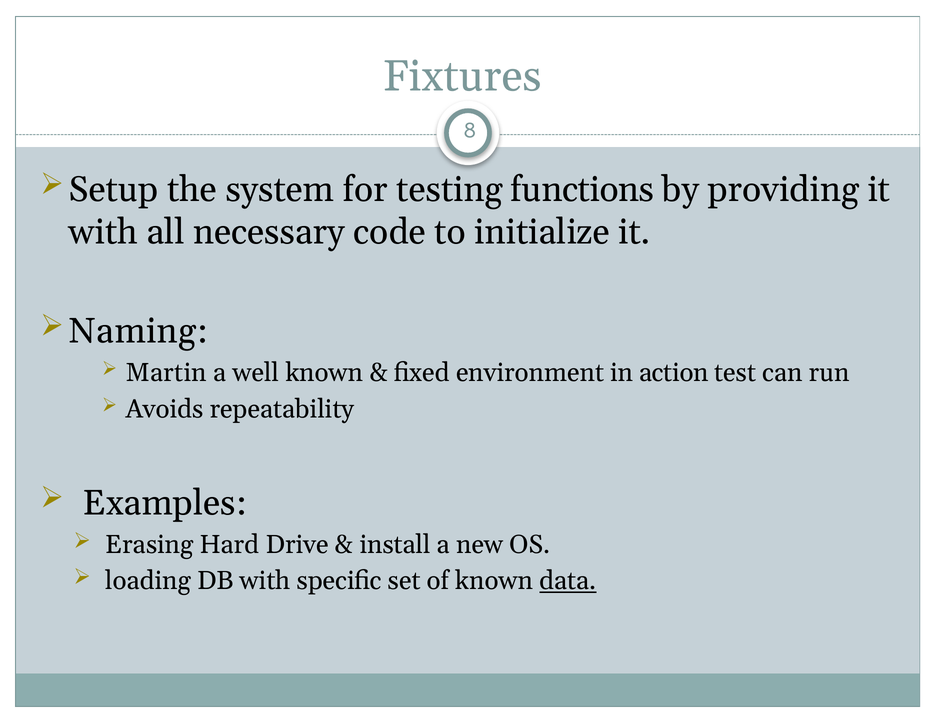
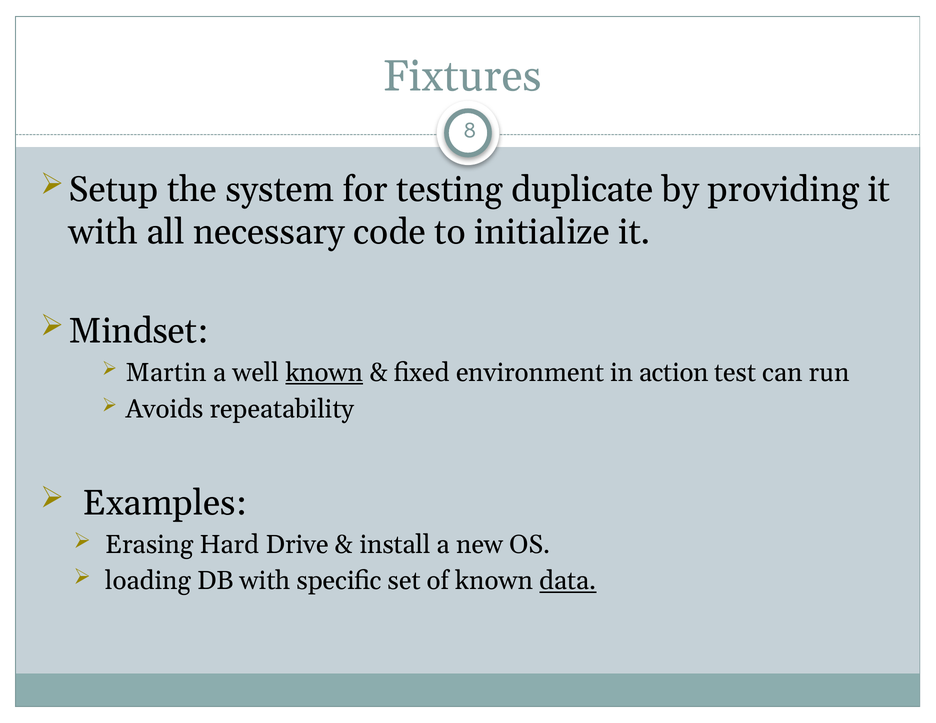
functions: functions -> duplicate
Naming: Naming -> Mindset
known at (324, 373) underline: none -> present
